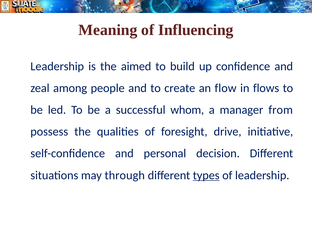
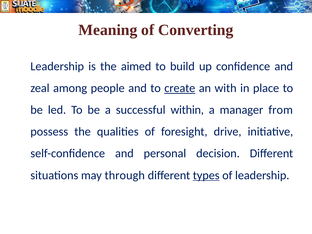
Influencing: Influencing -> Converting
create underline: none -> present
flow: flow -> with
flows: flows -> place
whom: whom -> within
